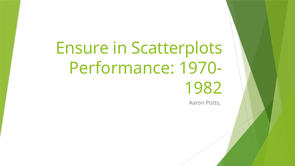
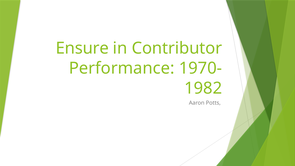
Scatterplots: Scatterplots -> Contributor
